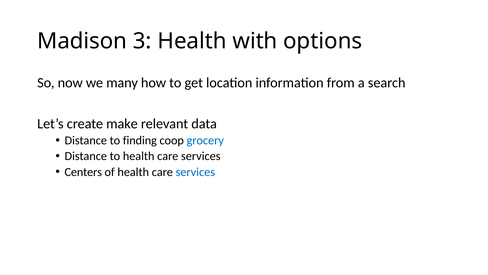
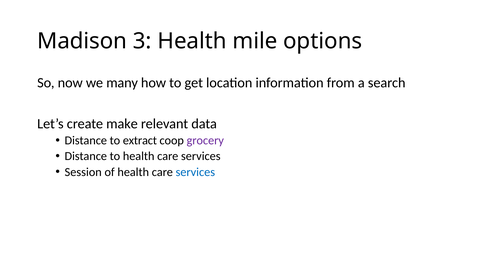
with: with -> mile
finding: finding -> extract
grocery colour: blue -> purple
Centers: Centers -> Session
